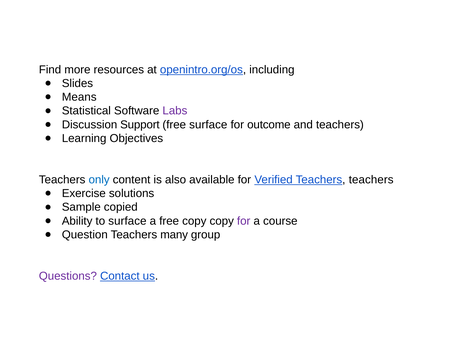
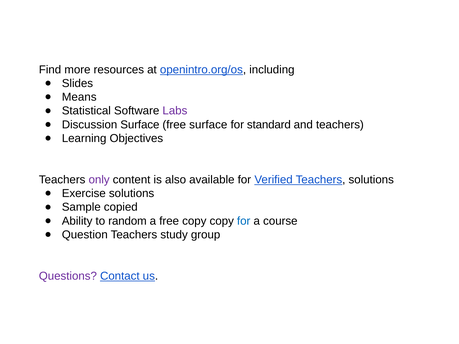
Discussion Support: Support -> Surface
outcome: outcome -> standard
only colour: blue -> purple
Teachers teachers: teachers -> solutions
to surface: surface -> random
for at (244, 221) colour: purple -> blue
many: many -> study
